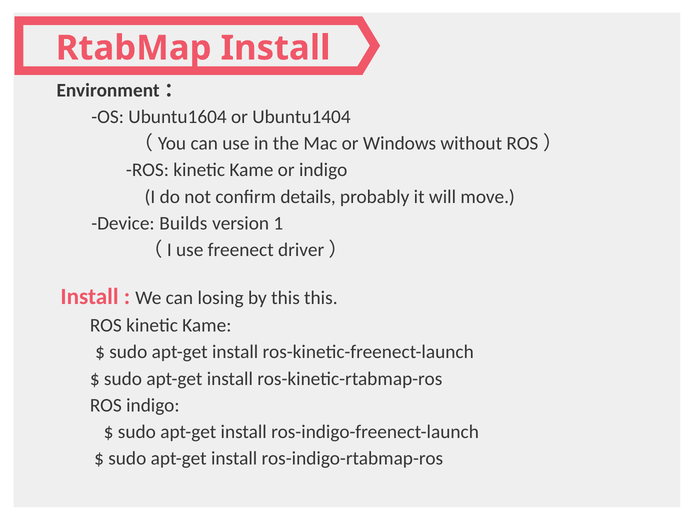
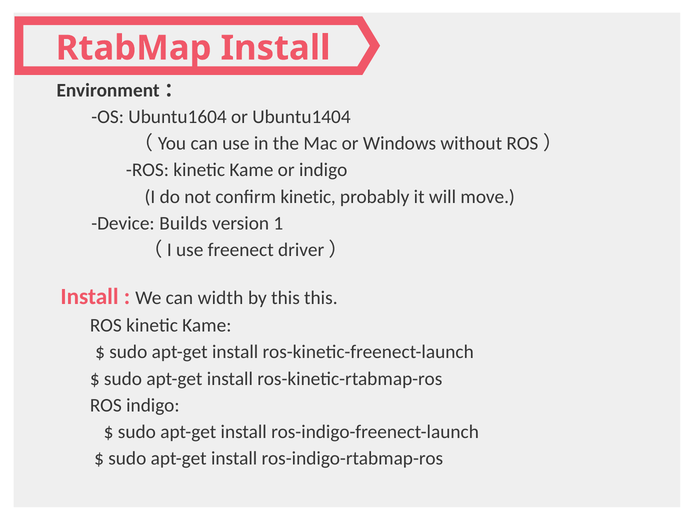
confirm details: details -> kinetic
losing: losing -> width
